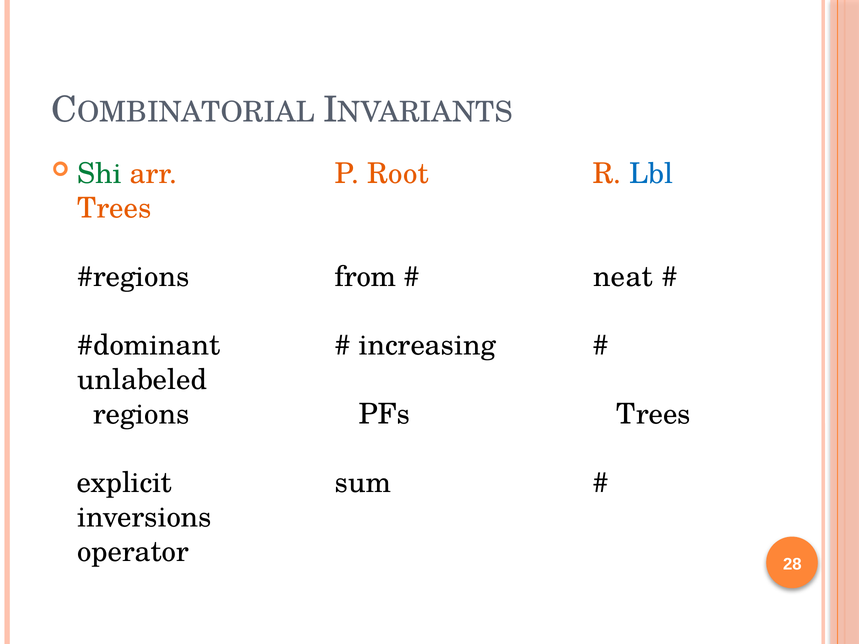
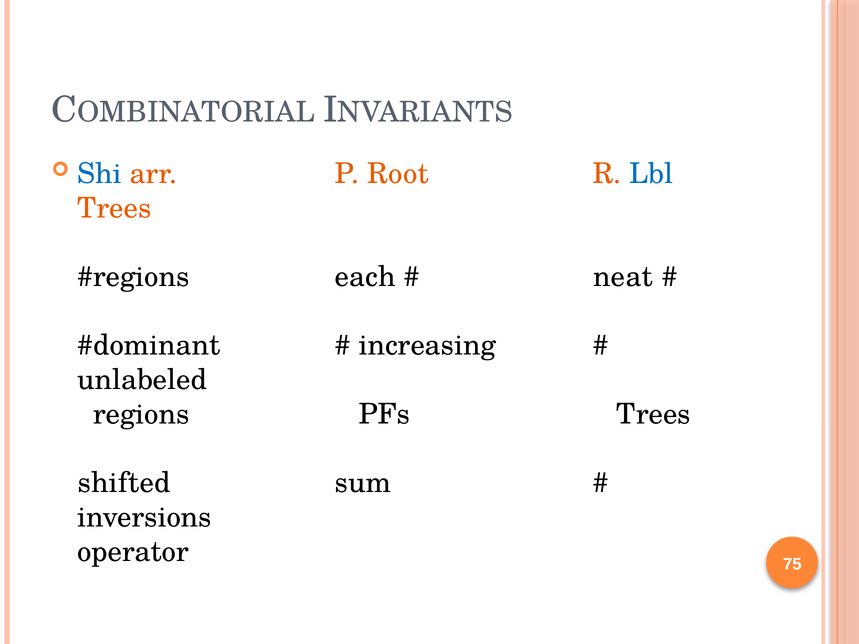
Shi colour: green -> blue
from: from -> each
explicit: explicit -> shifted
28: 28 -> 75
